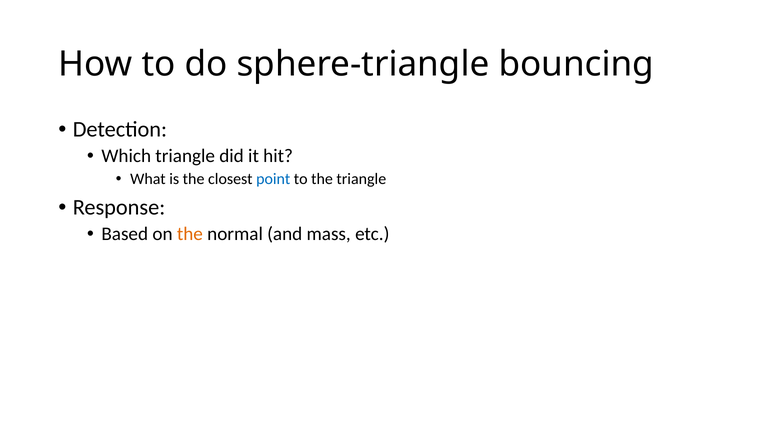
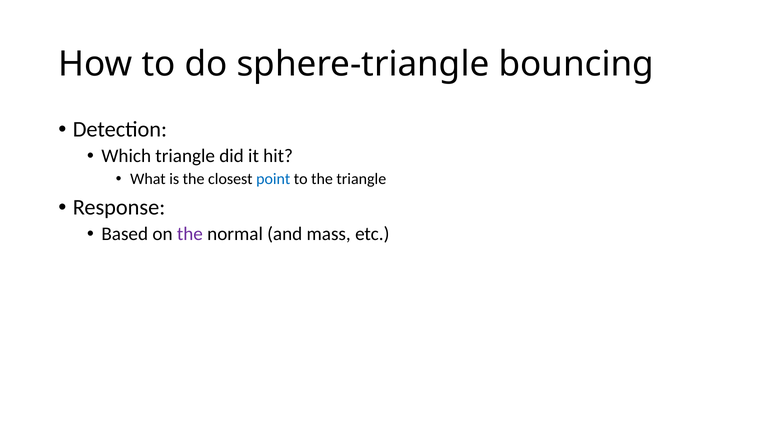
the at (190, 234) colour: orange -> purple
